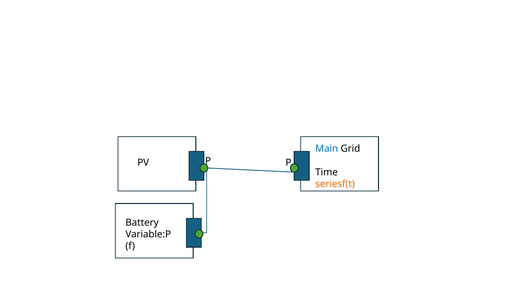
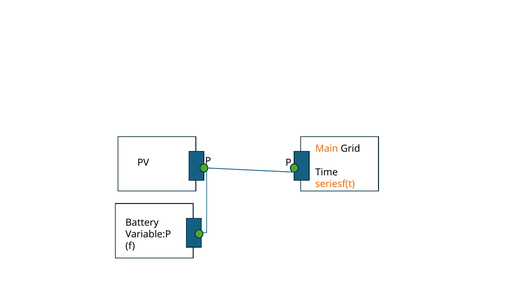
Main colour: blue -> orange
